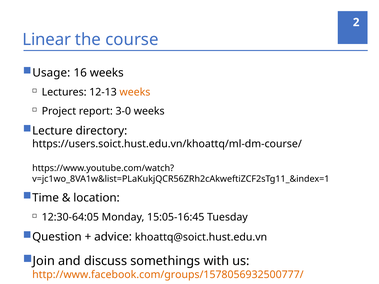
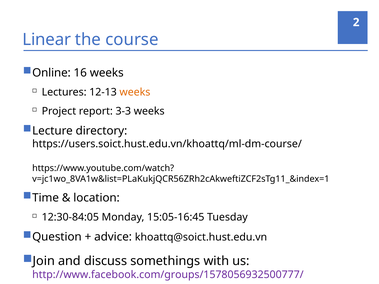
Usage: Usage -> Online
3-0: 3-0 -> 3-3
12:30-64:05: 12:30-64:05 -> 12:30-84:05
http://www.facebook.com/groups/1578056932500777/ colour: orange -> purple
